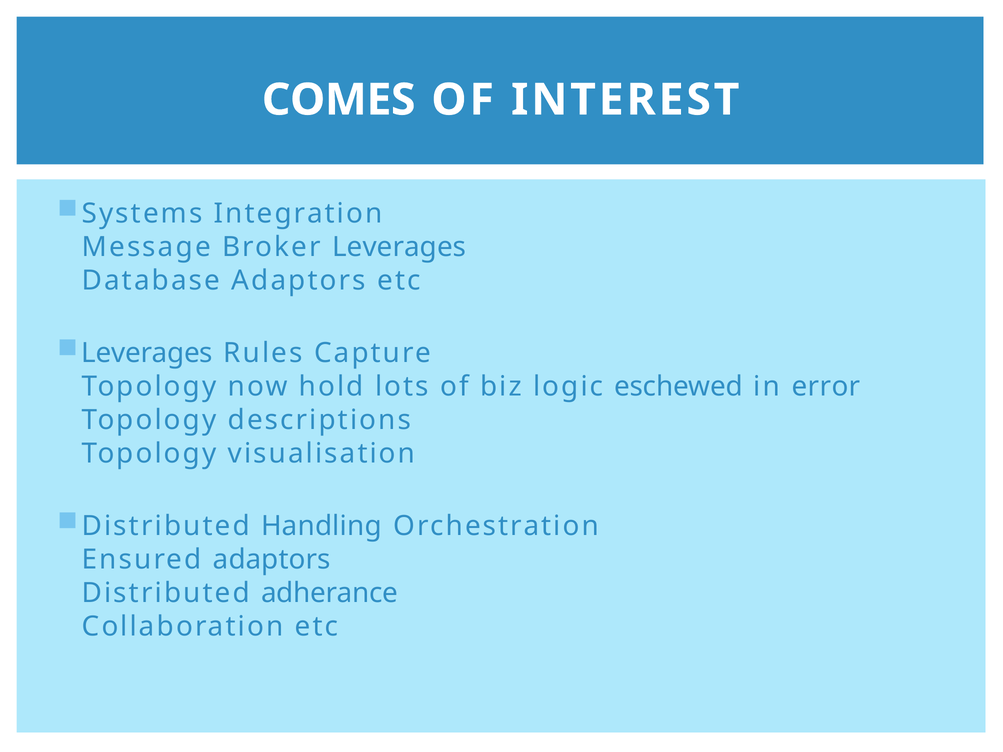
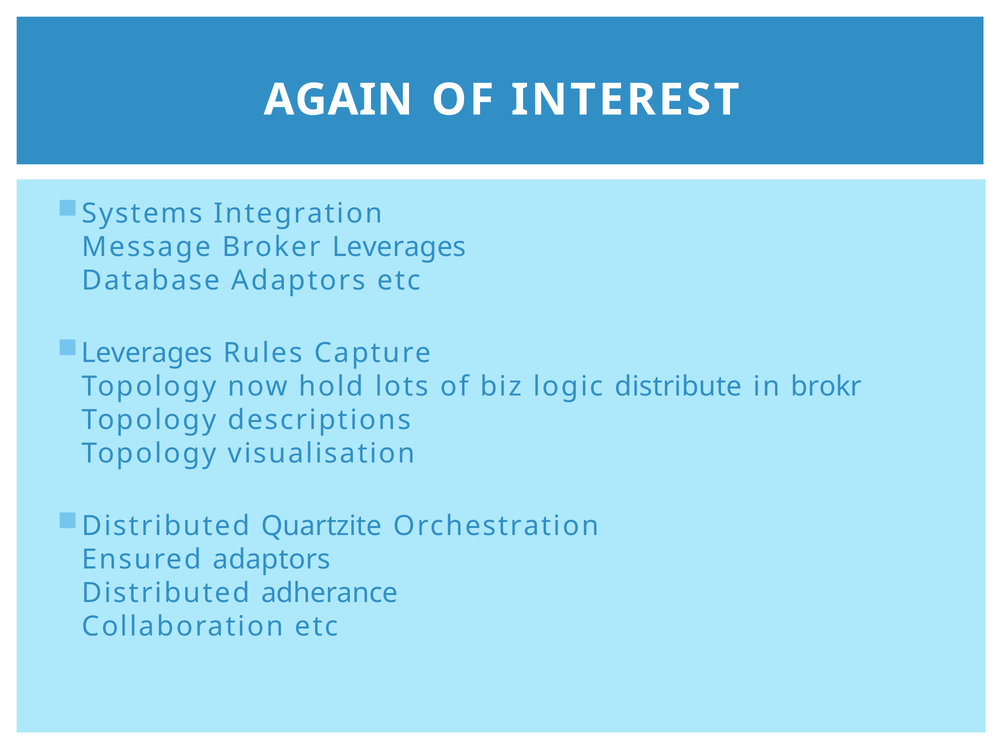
COMES: COMES -> AGAIN
eschewed: eschewed -> distribute
error: error -> brokr
Handling: Handling -> Quartzite
